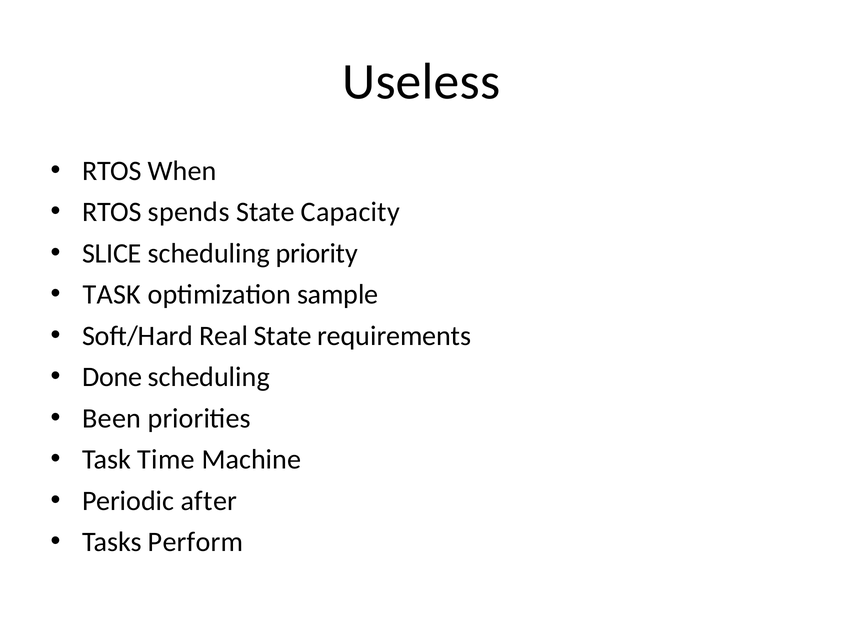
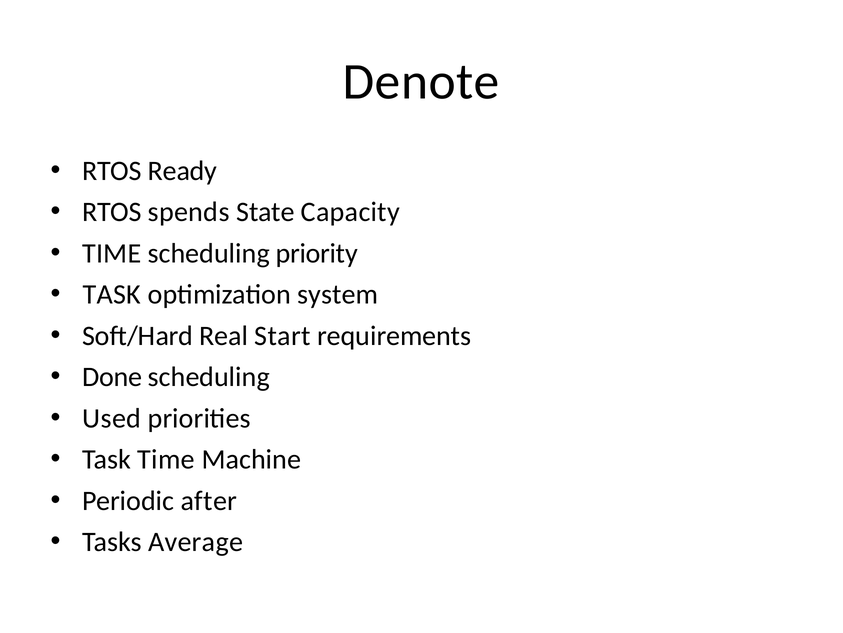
Useless: Useless -> Denote
When: When -> Ready
SLICE at (112, 253): SLICE -> TIME
sample: sample -> system
Real State: State -> Start
Been: Been -> Used
Perform: Perform -> Average
